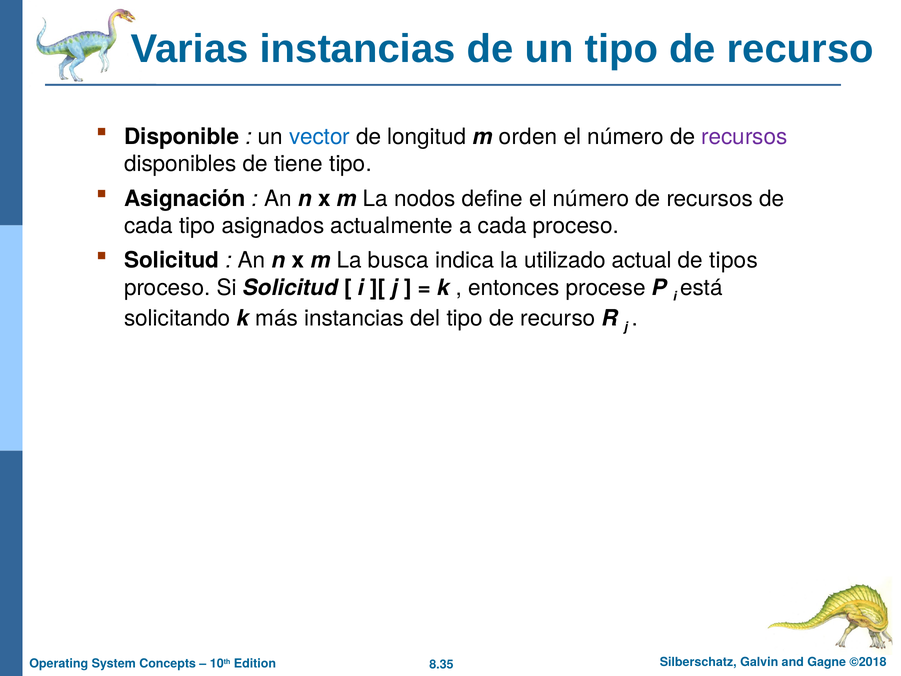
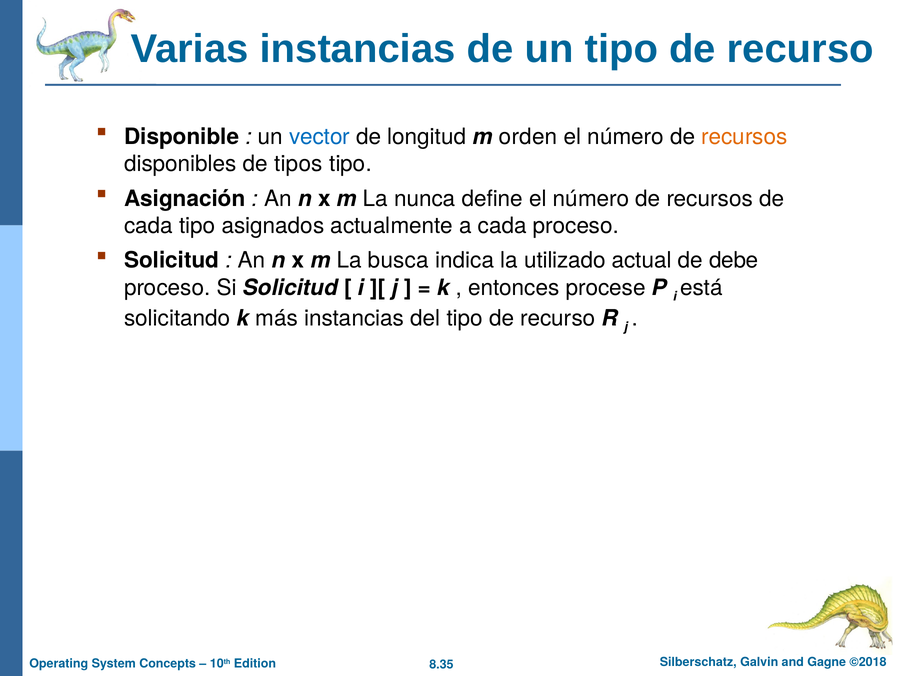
recursos at (744, 137) colour: purple -> orange
tiene: tiene -> tipos
nodos: nodos -> nunca
tipos: tipos -> debe
